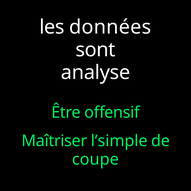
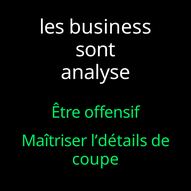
données: données -> business
l’simple: l’simple -> l’détails
